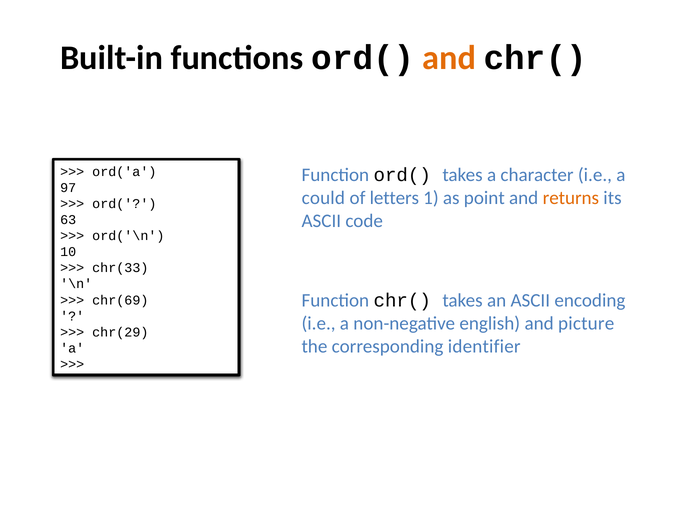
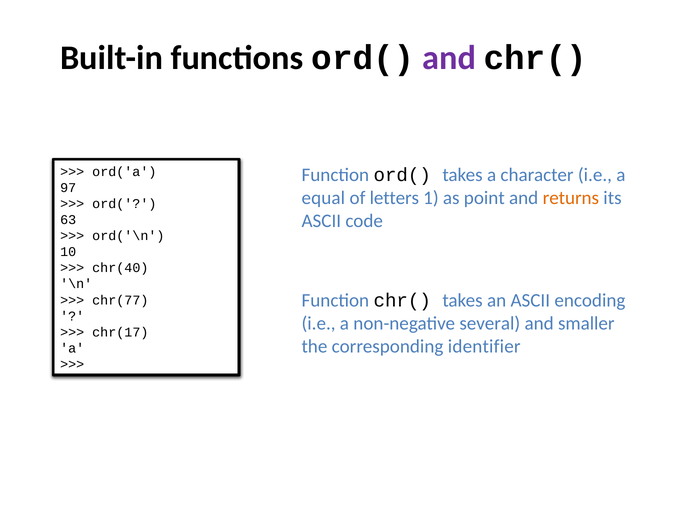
and at (449, 58) colour: orange -> purple
could: could -> equal
chr(33: chr(33 -> chr(40
chr(69: chr(69 -> chr(77
english: english -> several
picture: picture -> smaller
chr(29: chr(29 -> chr(17
